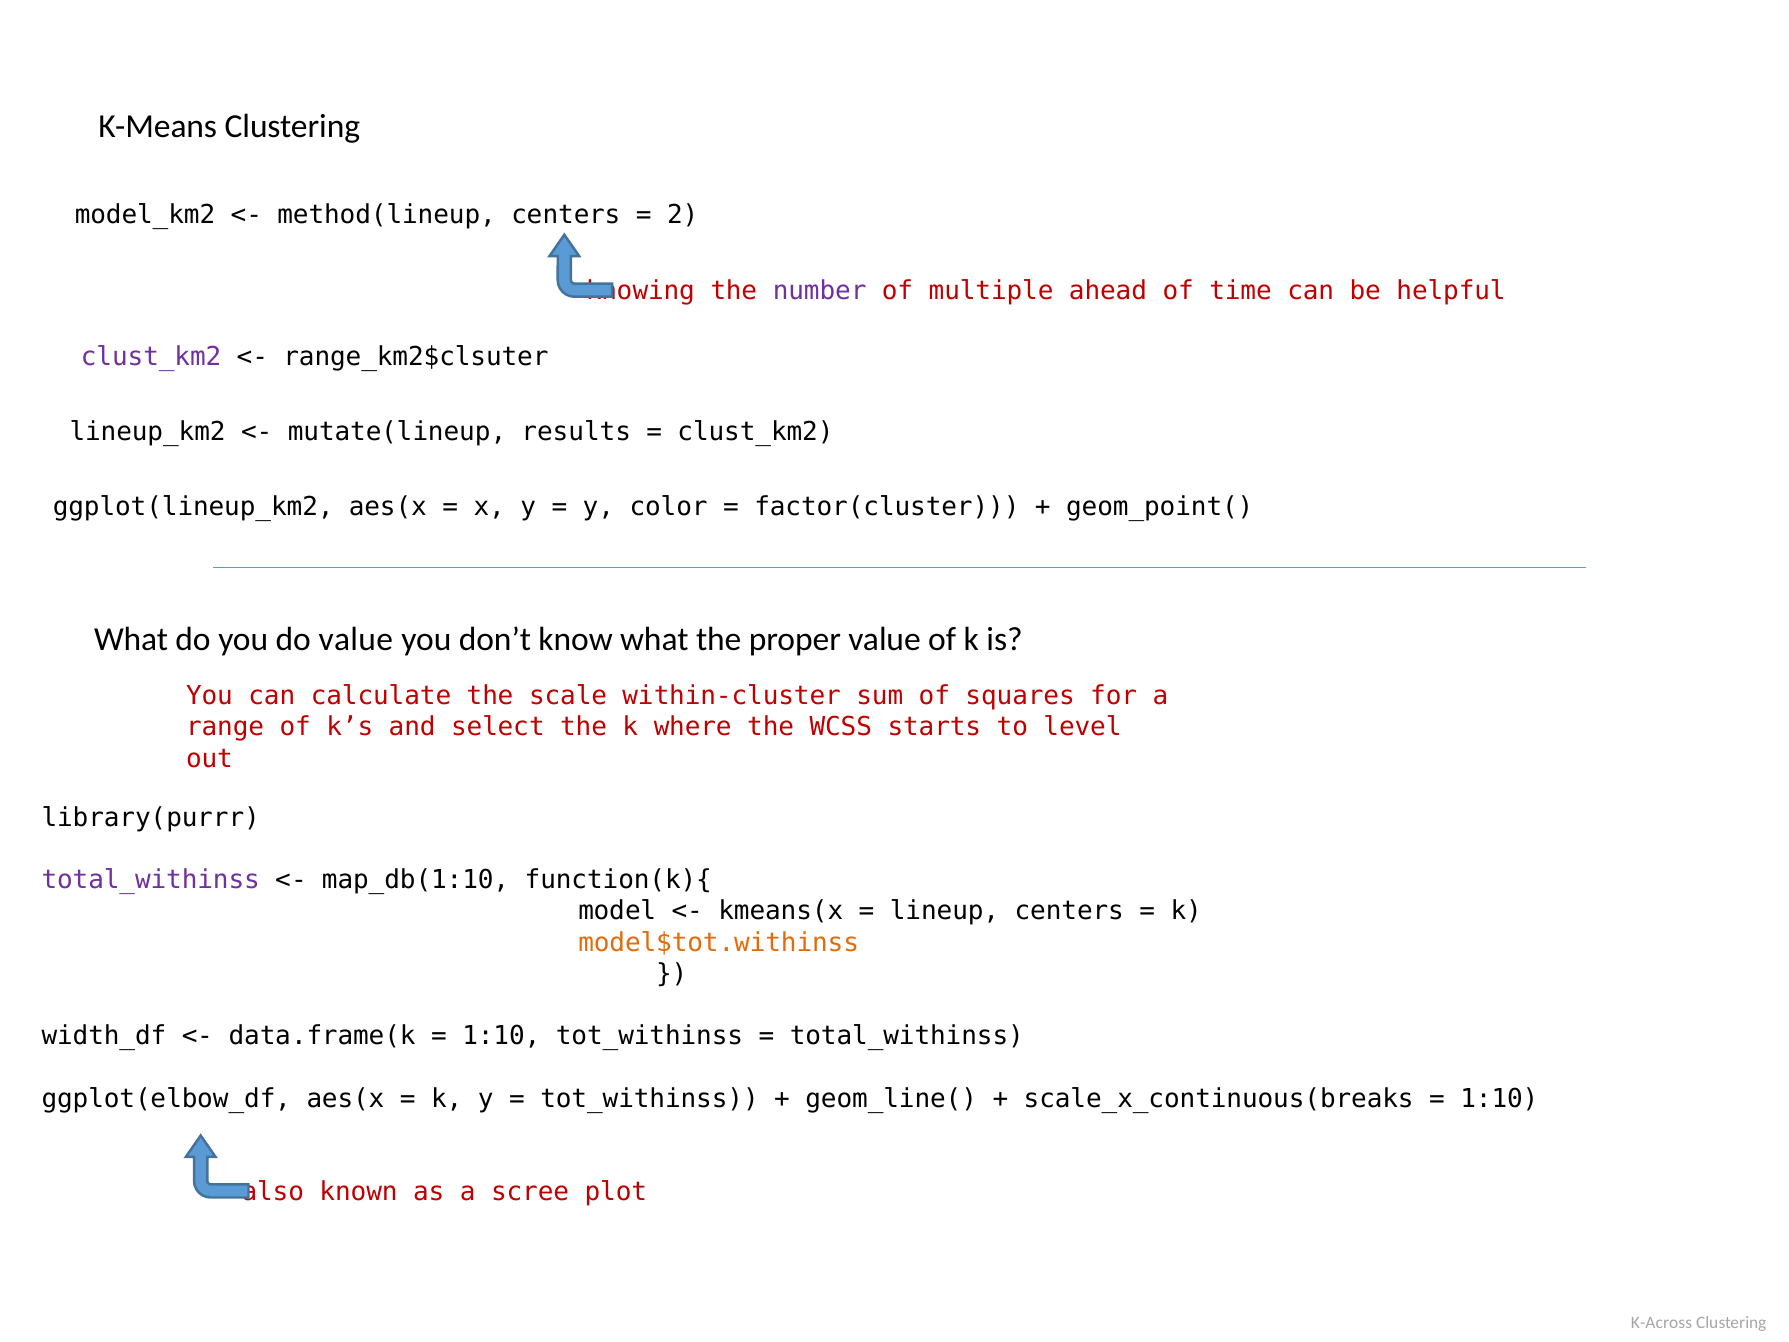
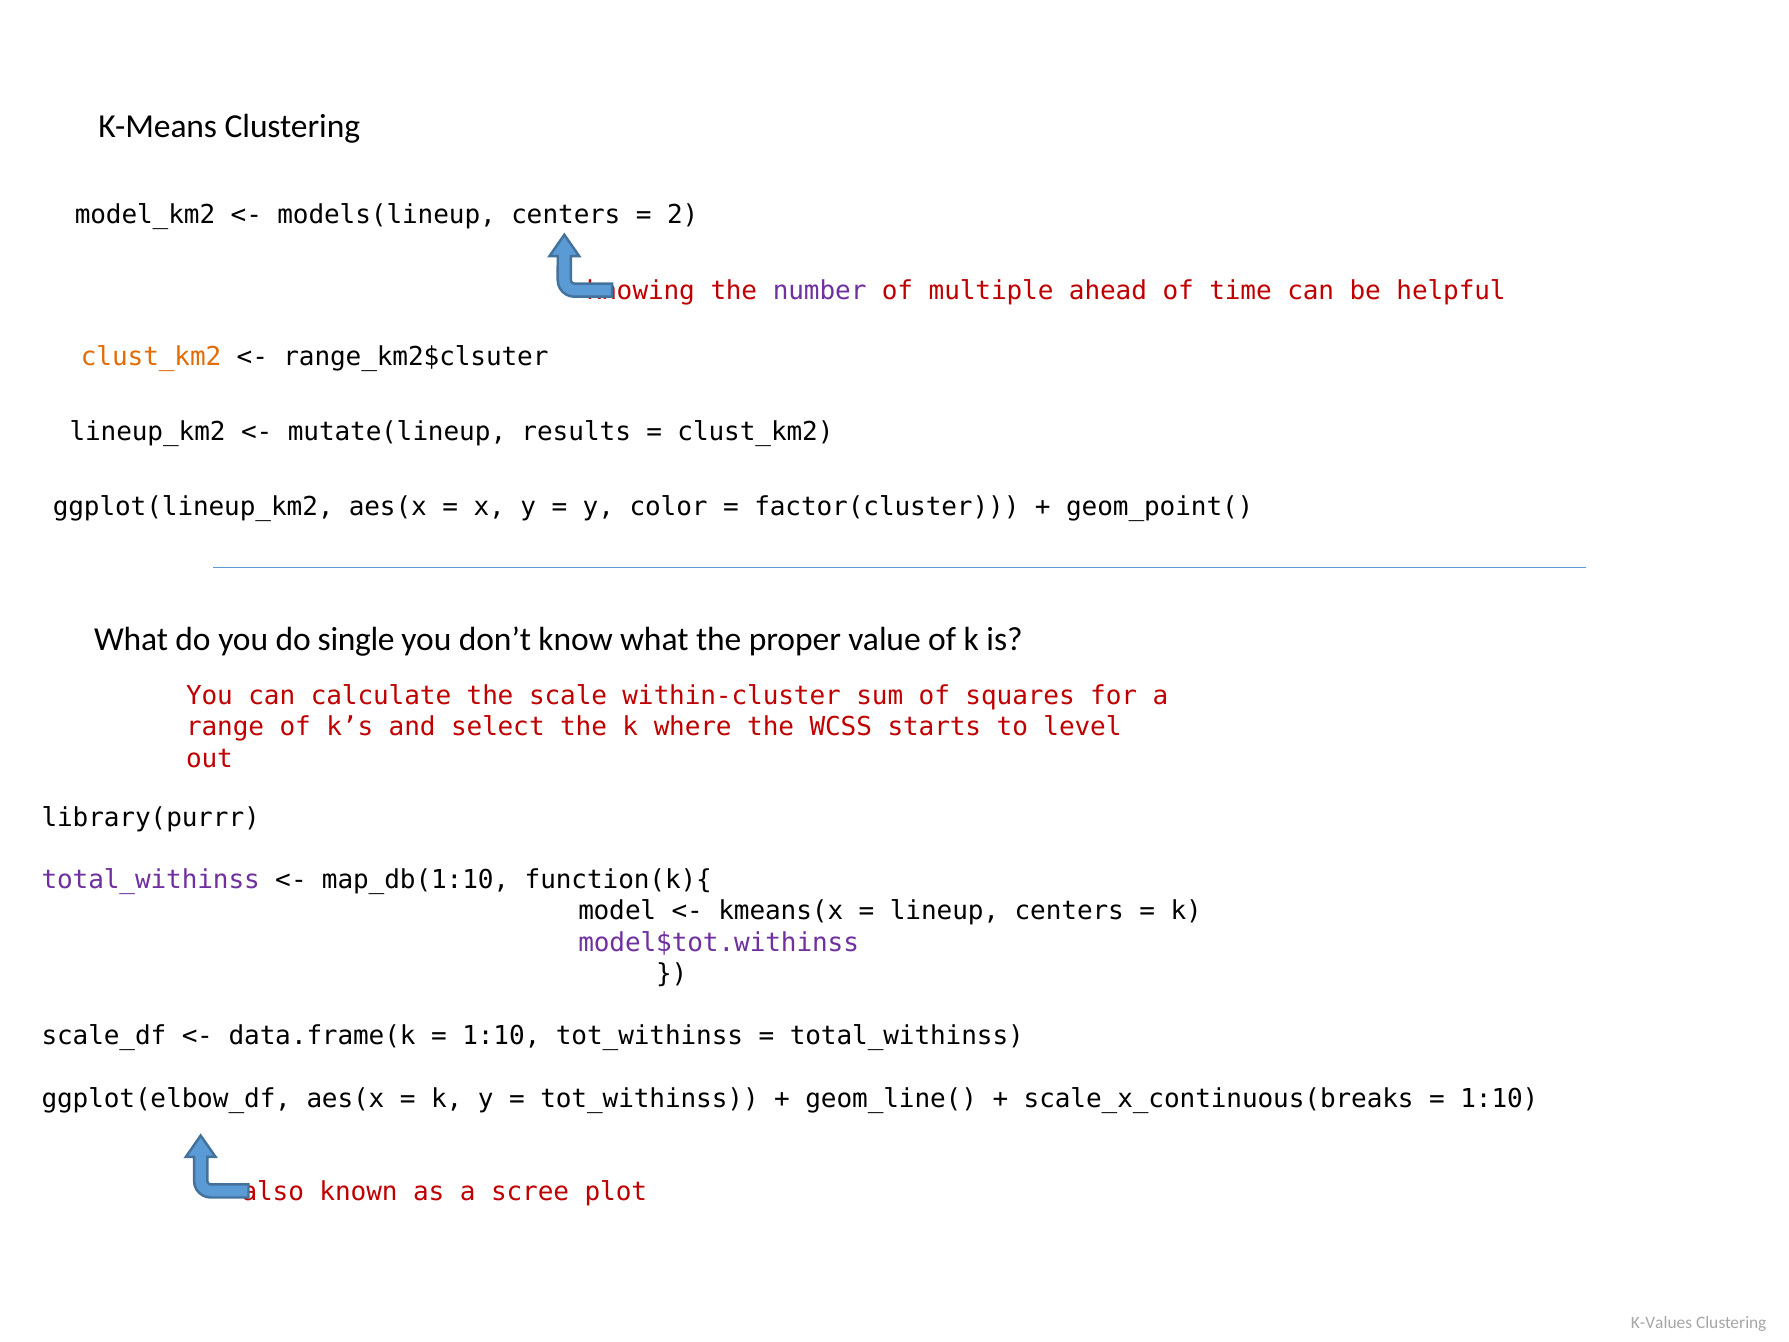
method(lineup: method(lineup -> models(lineup
clust_km2 at (151, 357) colour: purple -> orange
do value: value -> single
model$tot.withinss colour: orange -> purple
width_df: width_df -> scale_df
K-Across: K-Across -> K-Values
